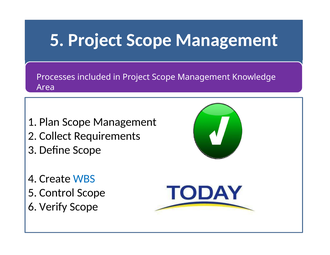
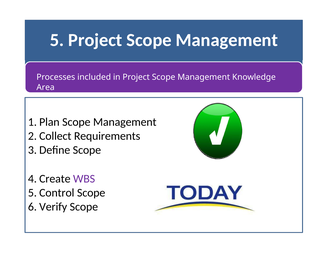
WBS colour: blue -> purple
